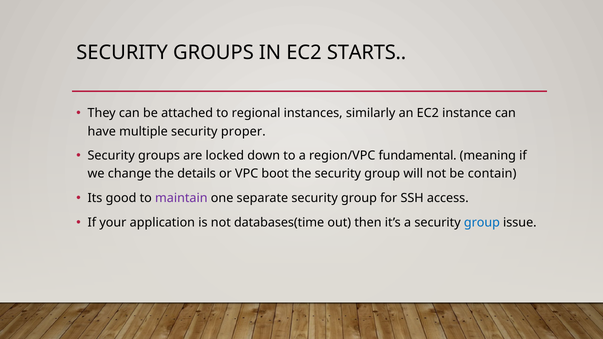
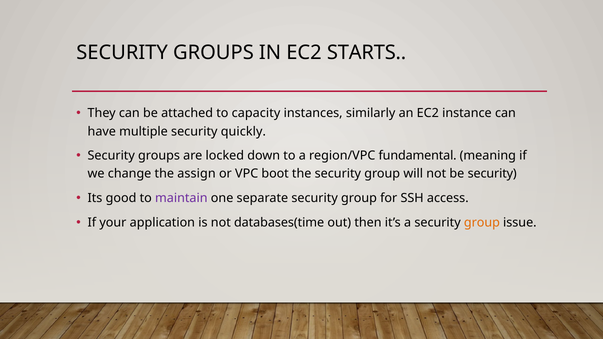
regional: regional -> capacity
proper: proper -> quickly
details: details -> assign
be contain: contain -> security
group at (482, 223) colour: blue -> orange
